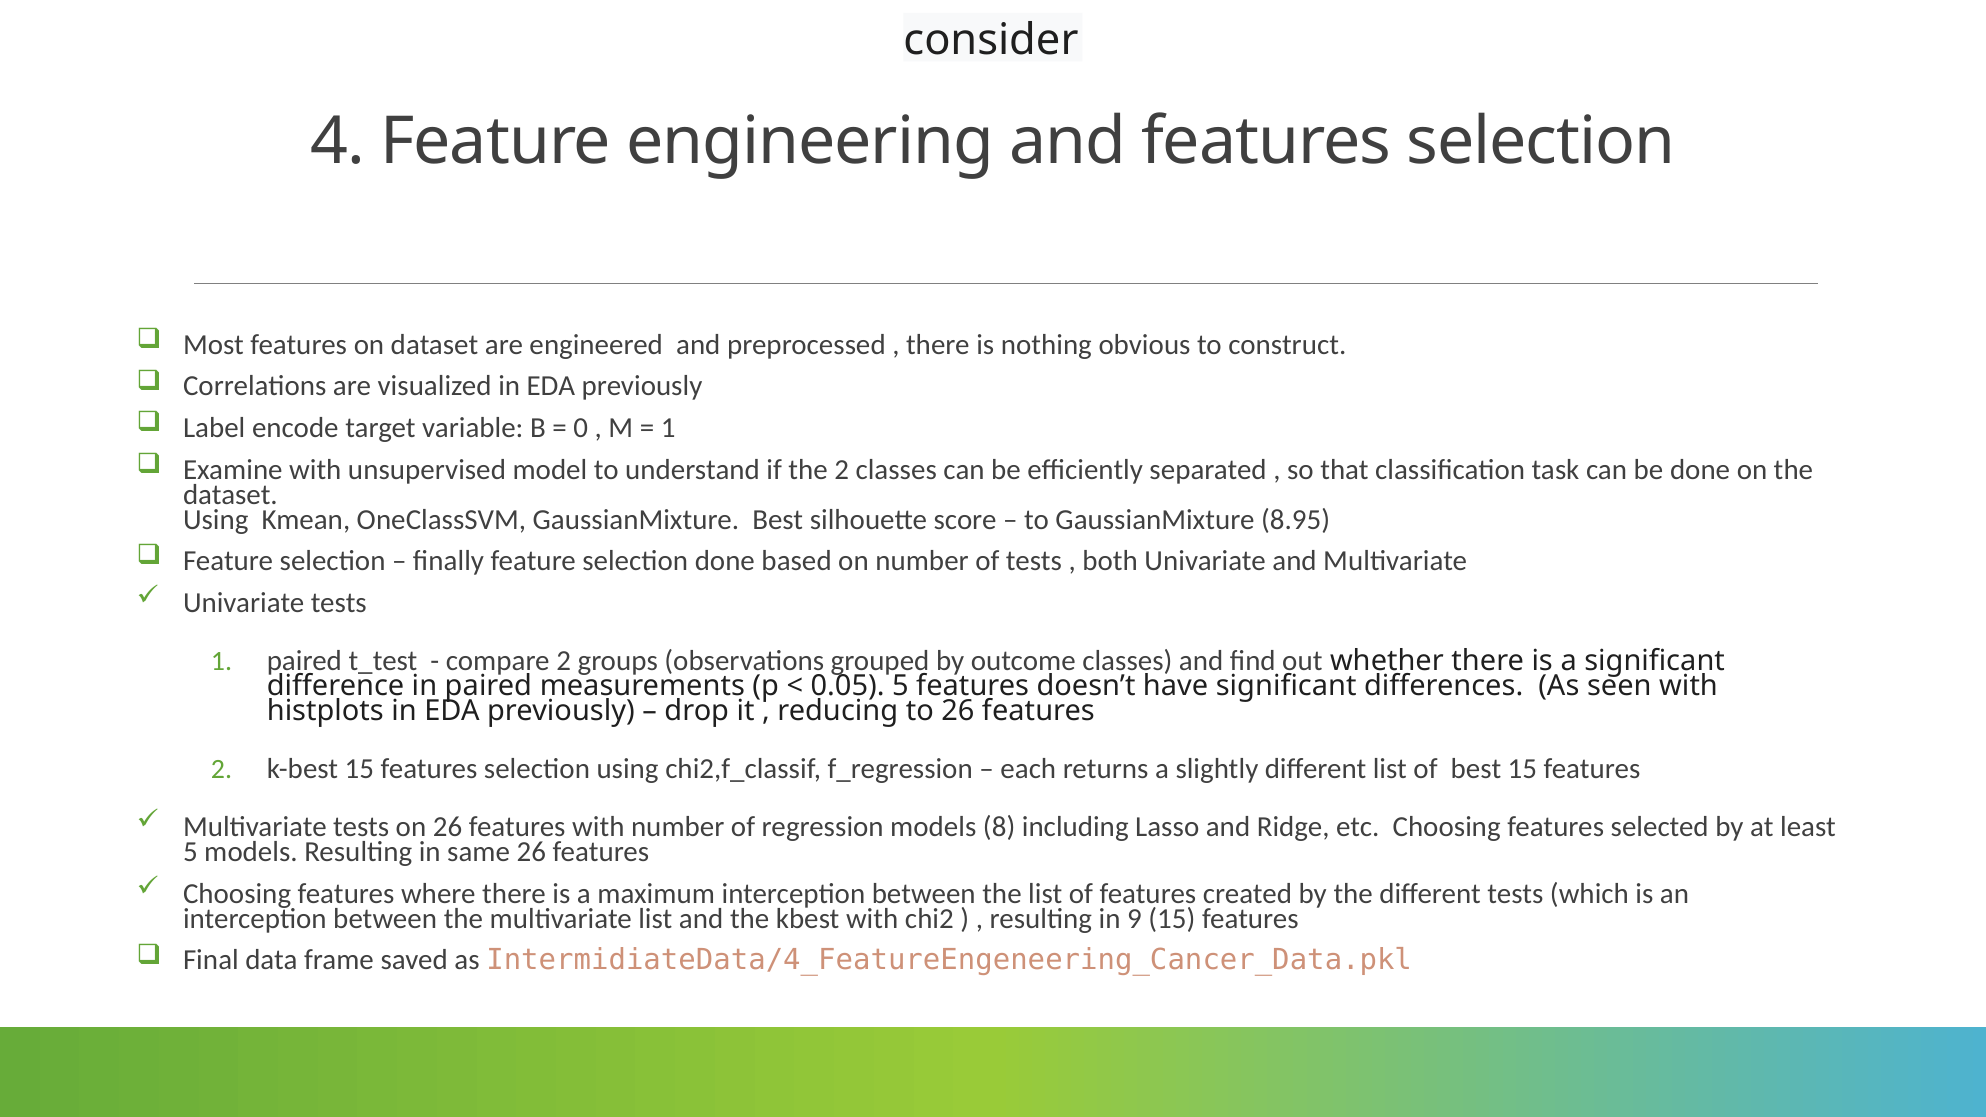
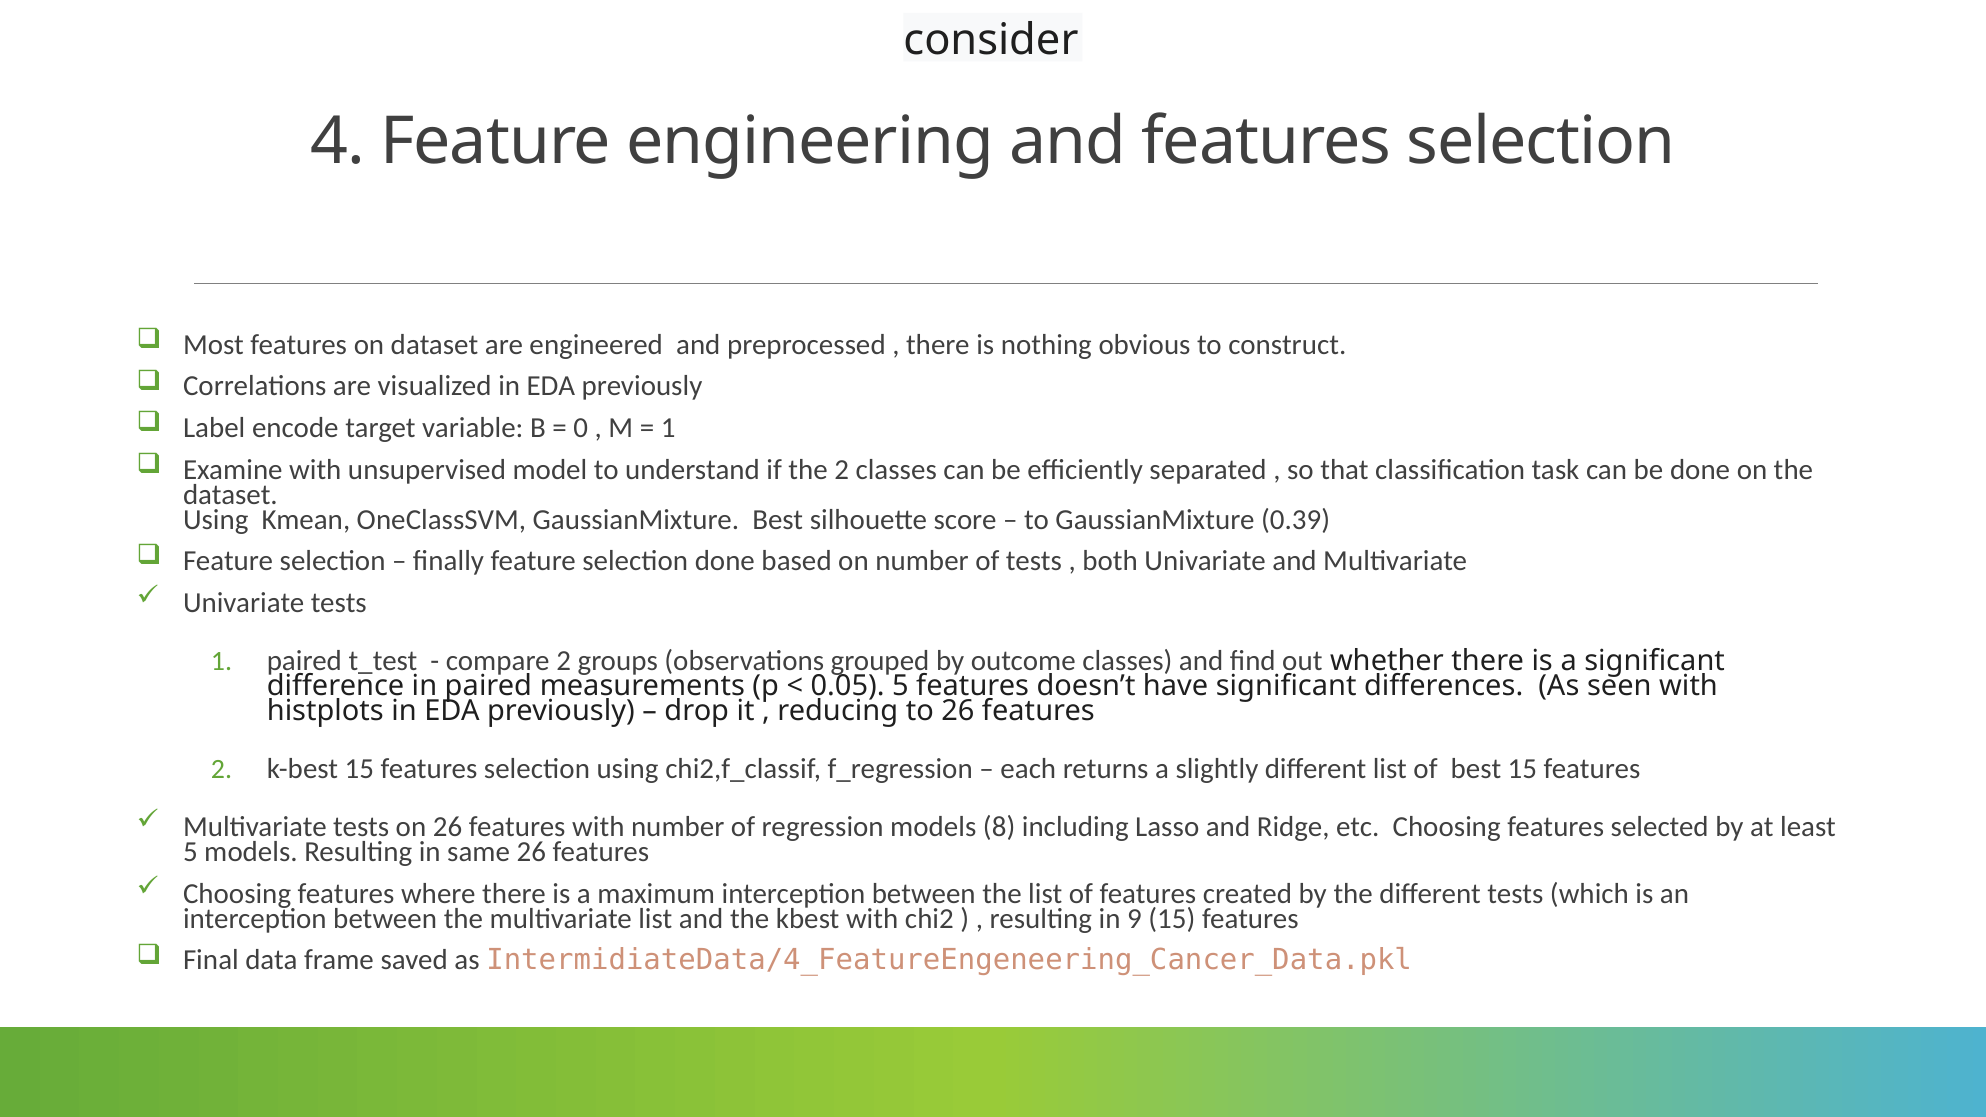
8.95: 8.95 -> 0.39
